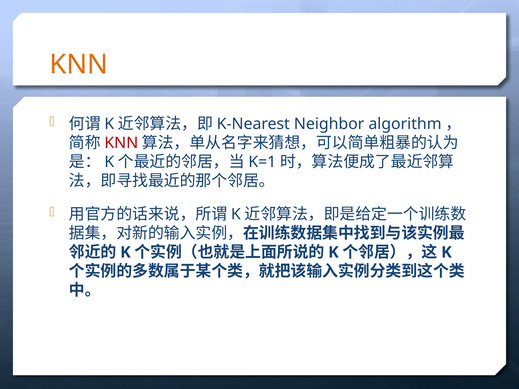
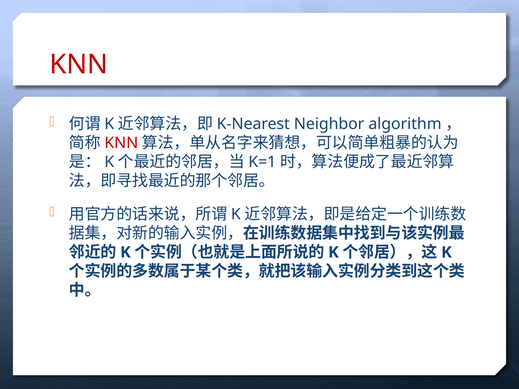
KNN at (79, 65) colour: orange -> red
